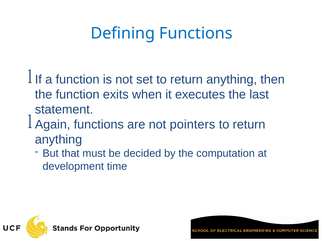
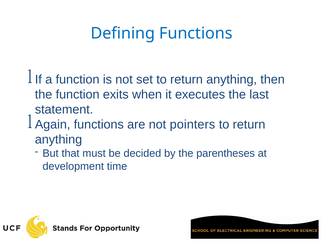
computation: computation -> parentheses
